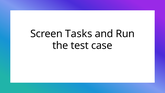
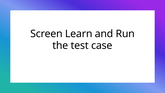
Tasks: Tasks -> Learn
